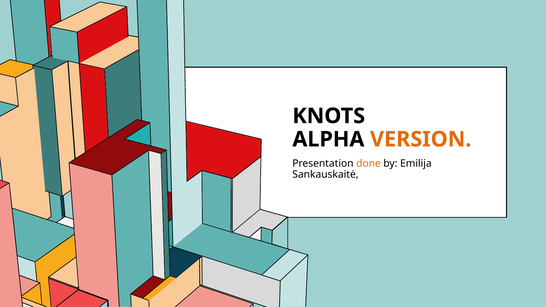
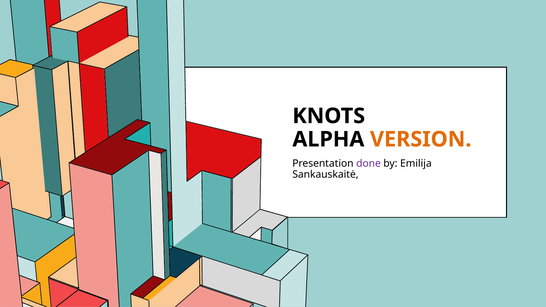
done colour: orange -> purple
